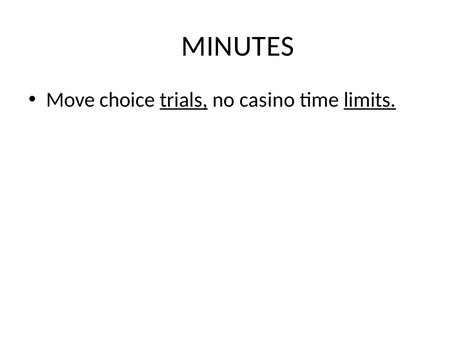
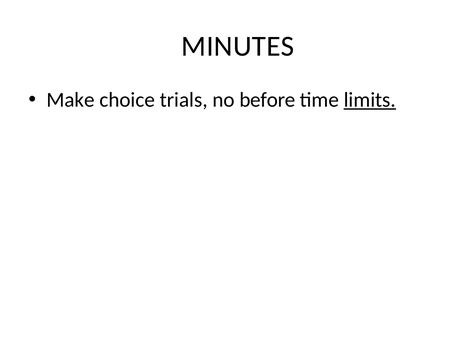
Move: Move -> Make
trials underline: present -> none
casino: casino -> before
